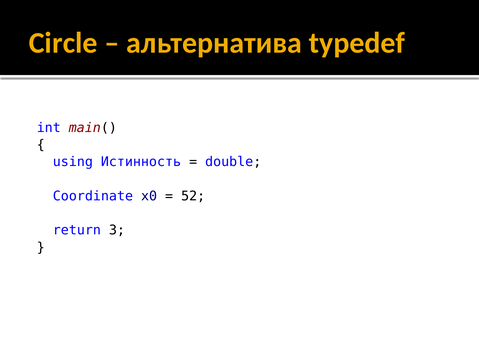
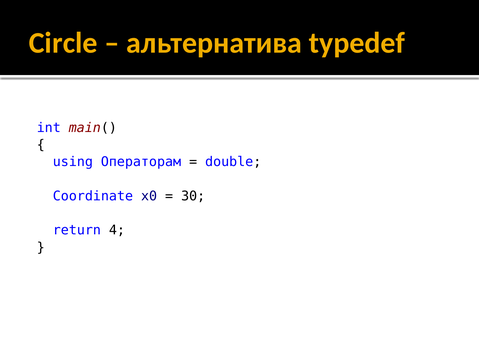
Истинность: Истинность -> Операторам
52: 52 -> 30
3: 3 -> 4
